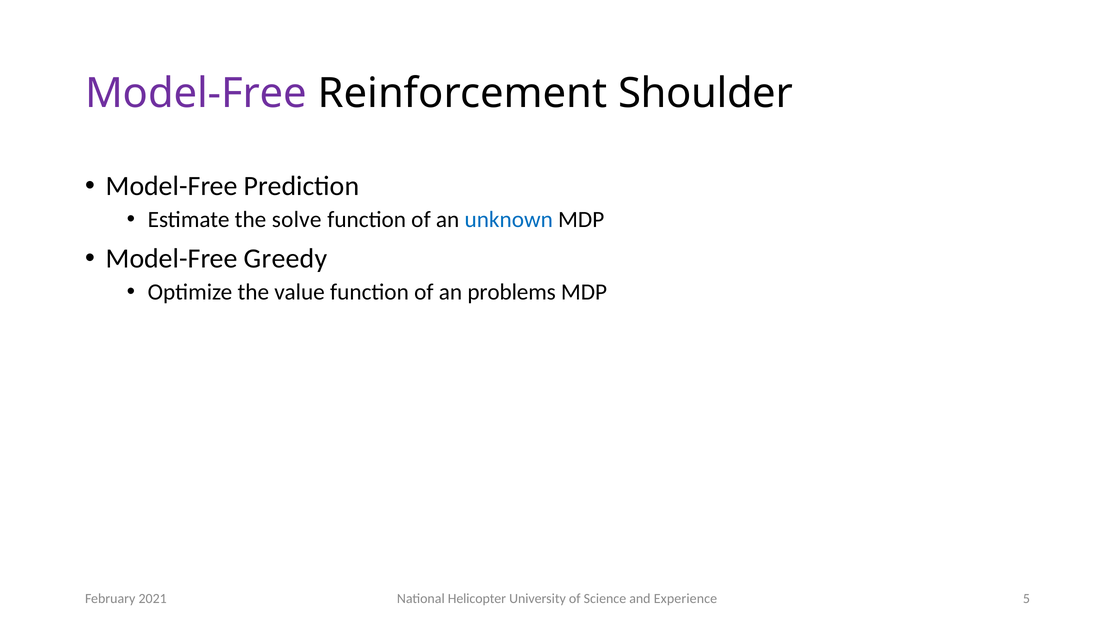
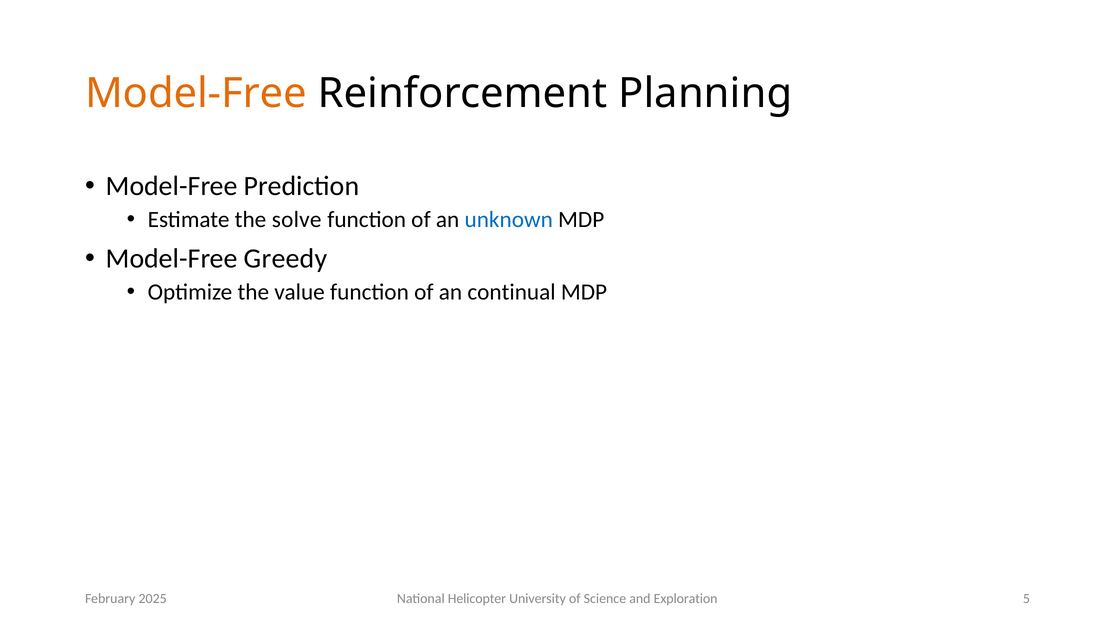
Model-Free at (196, 94) colour: purple -> orange
Shoulder: Shoulder -> Planning
problems: problems -> continual
Experience: Experience -> Exploration
2021: 2021 -> 2025
